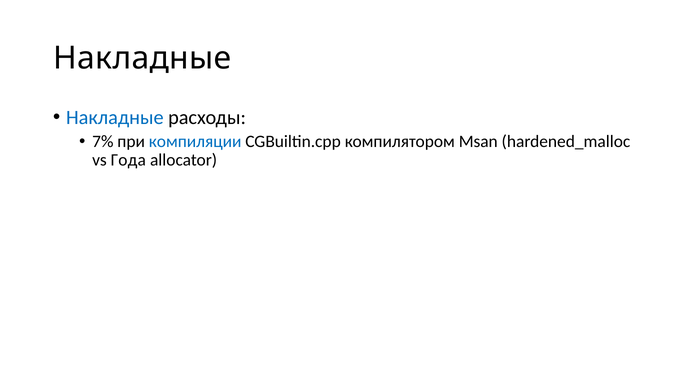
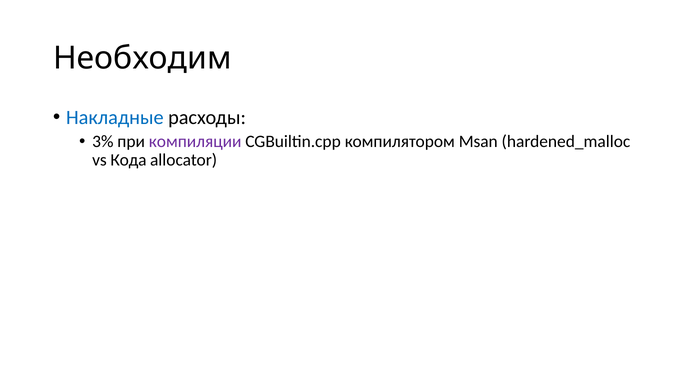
Накладные at (142, 58): Накладные -> Необходим
7%: 7% -> 3%
компиляции colour: blue -> purple
Года: Года -> Кода
